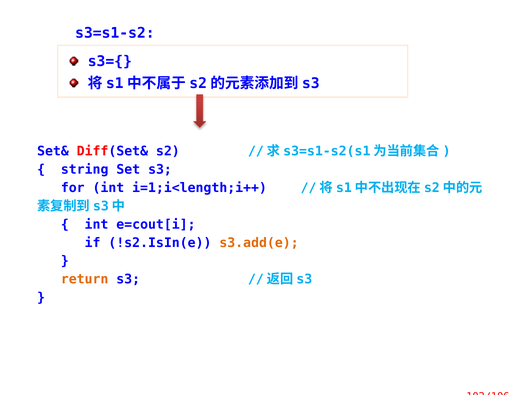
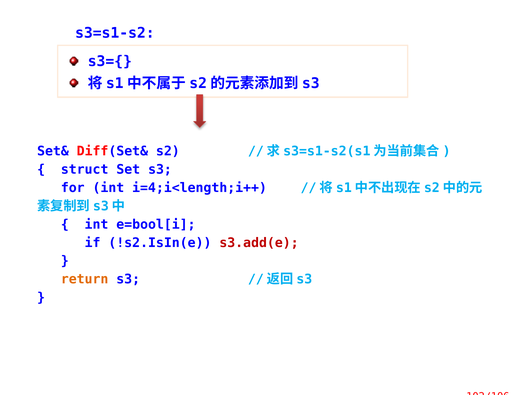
string: string -> struct
i=1;i<length;i++: i=1;i<length;i++ -> i=4;i<length;i++
e=cout[i: e=cout[i -> e=bool[i
s3.add(e colour: orange -> red
